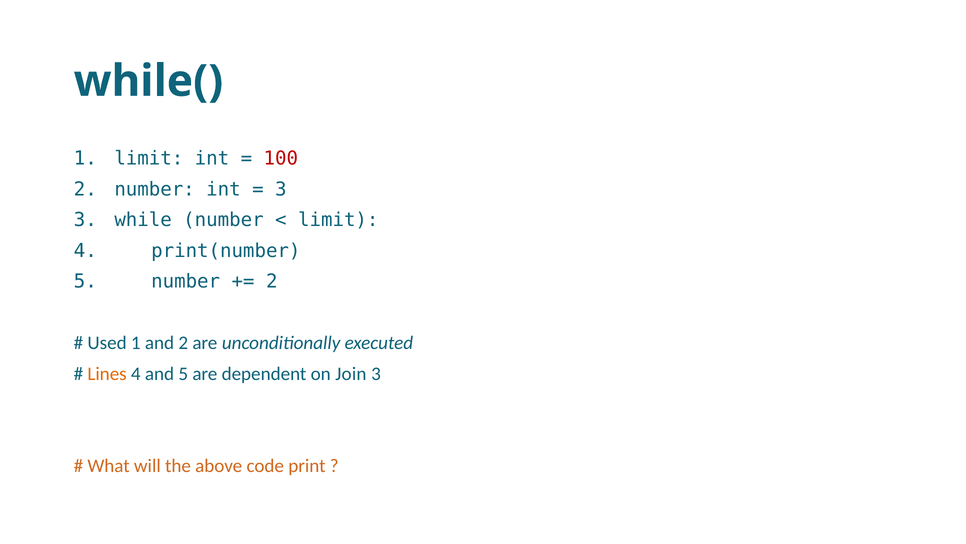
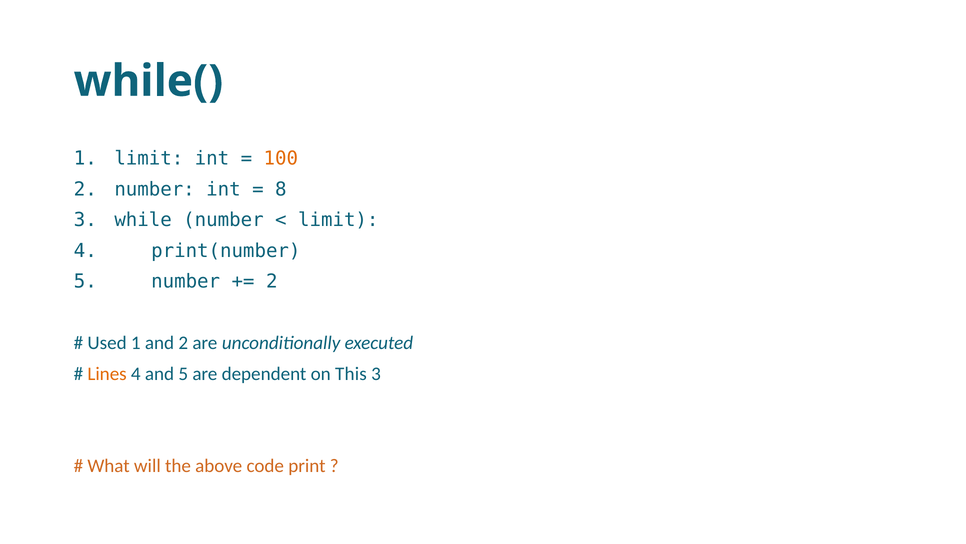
100 colour: red -> orange
3 at (281, 189): 3 -> 8
Join: Join -> This
